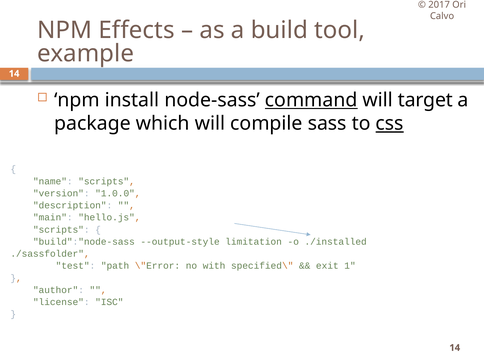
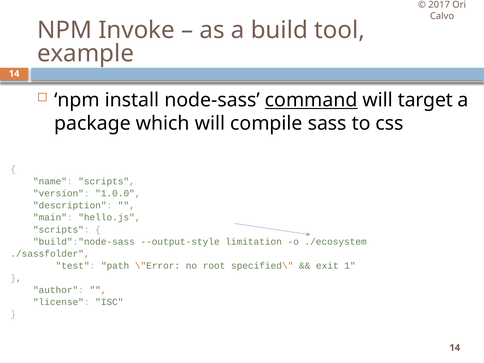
Effects: Effects -> Invoke
css underline: present -> none
./installed: ./installed -> ./ecosystem
with: with -> root
